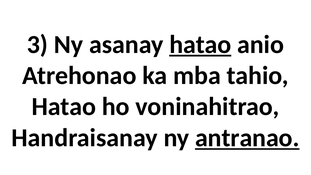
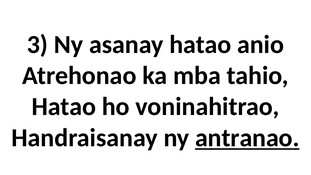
hatao at (200, 44) underline: present -> none
